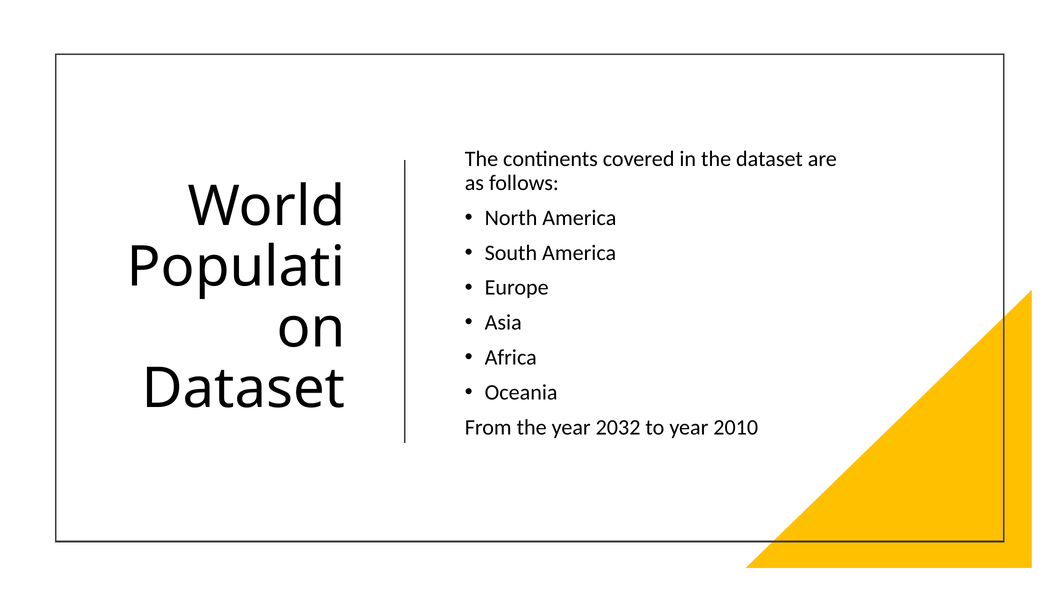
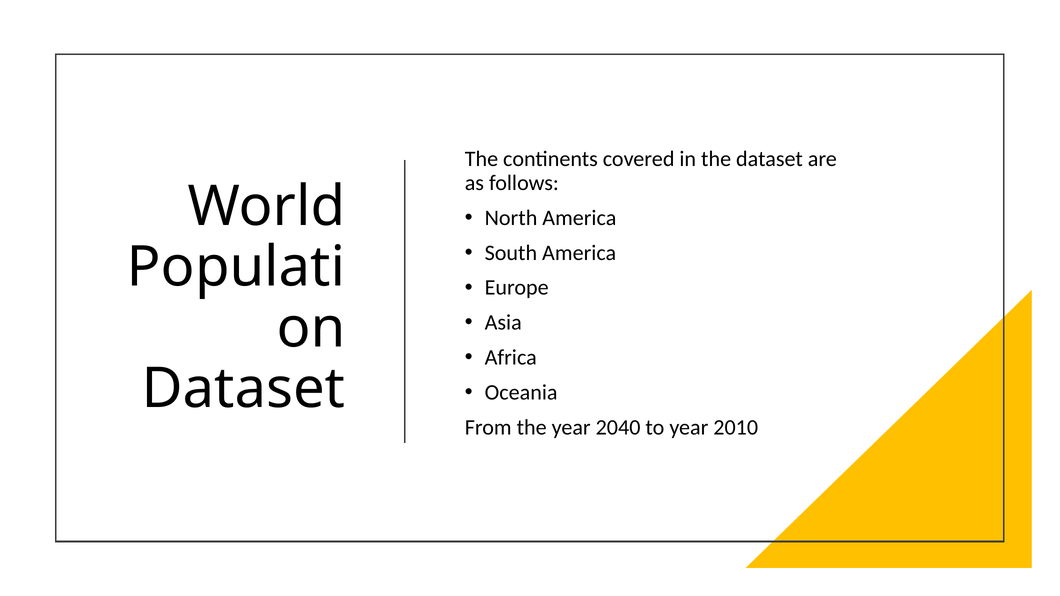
2032: 2032 -> 2040
